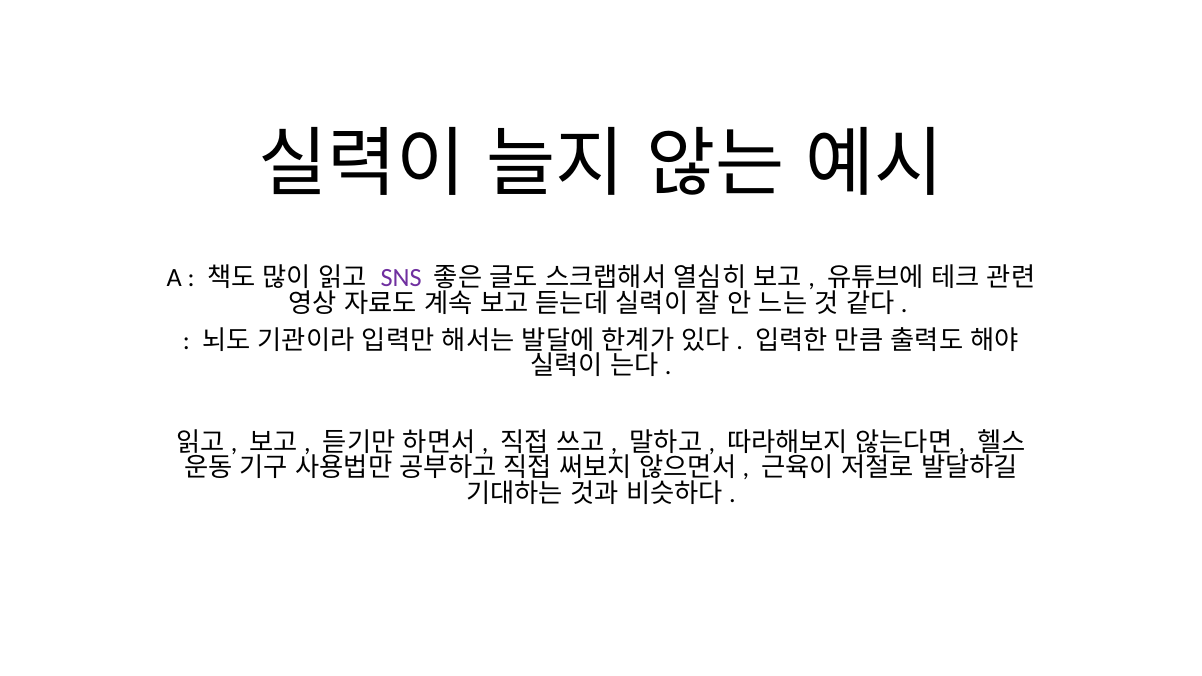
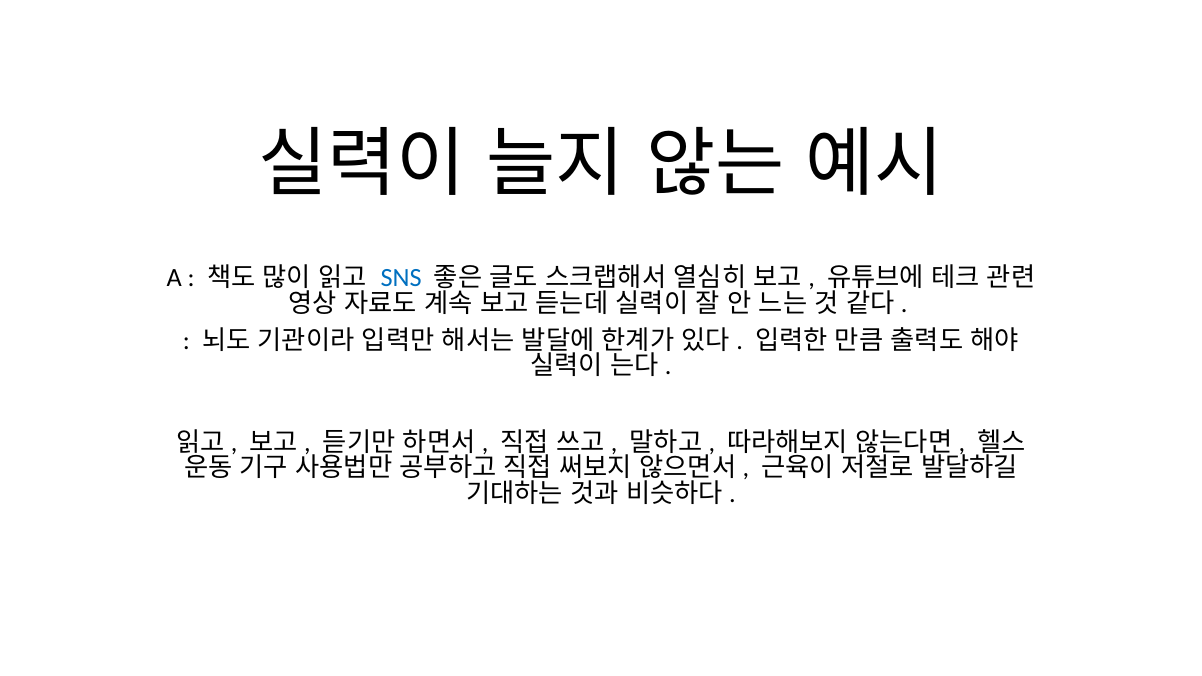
SNS colour: purple -> blue
